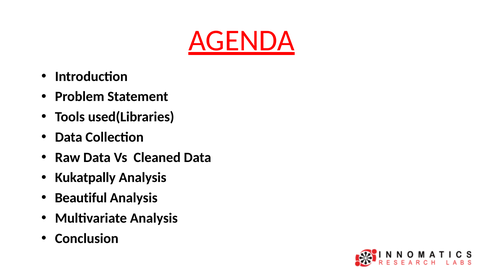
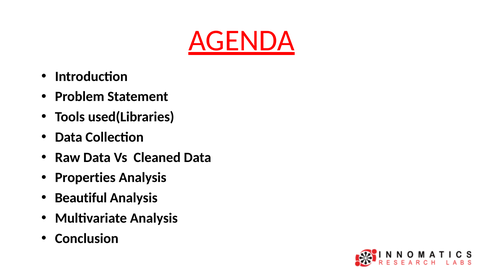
Kukatpally: Kukatpally -> Properties
